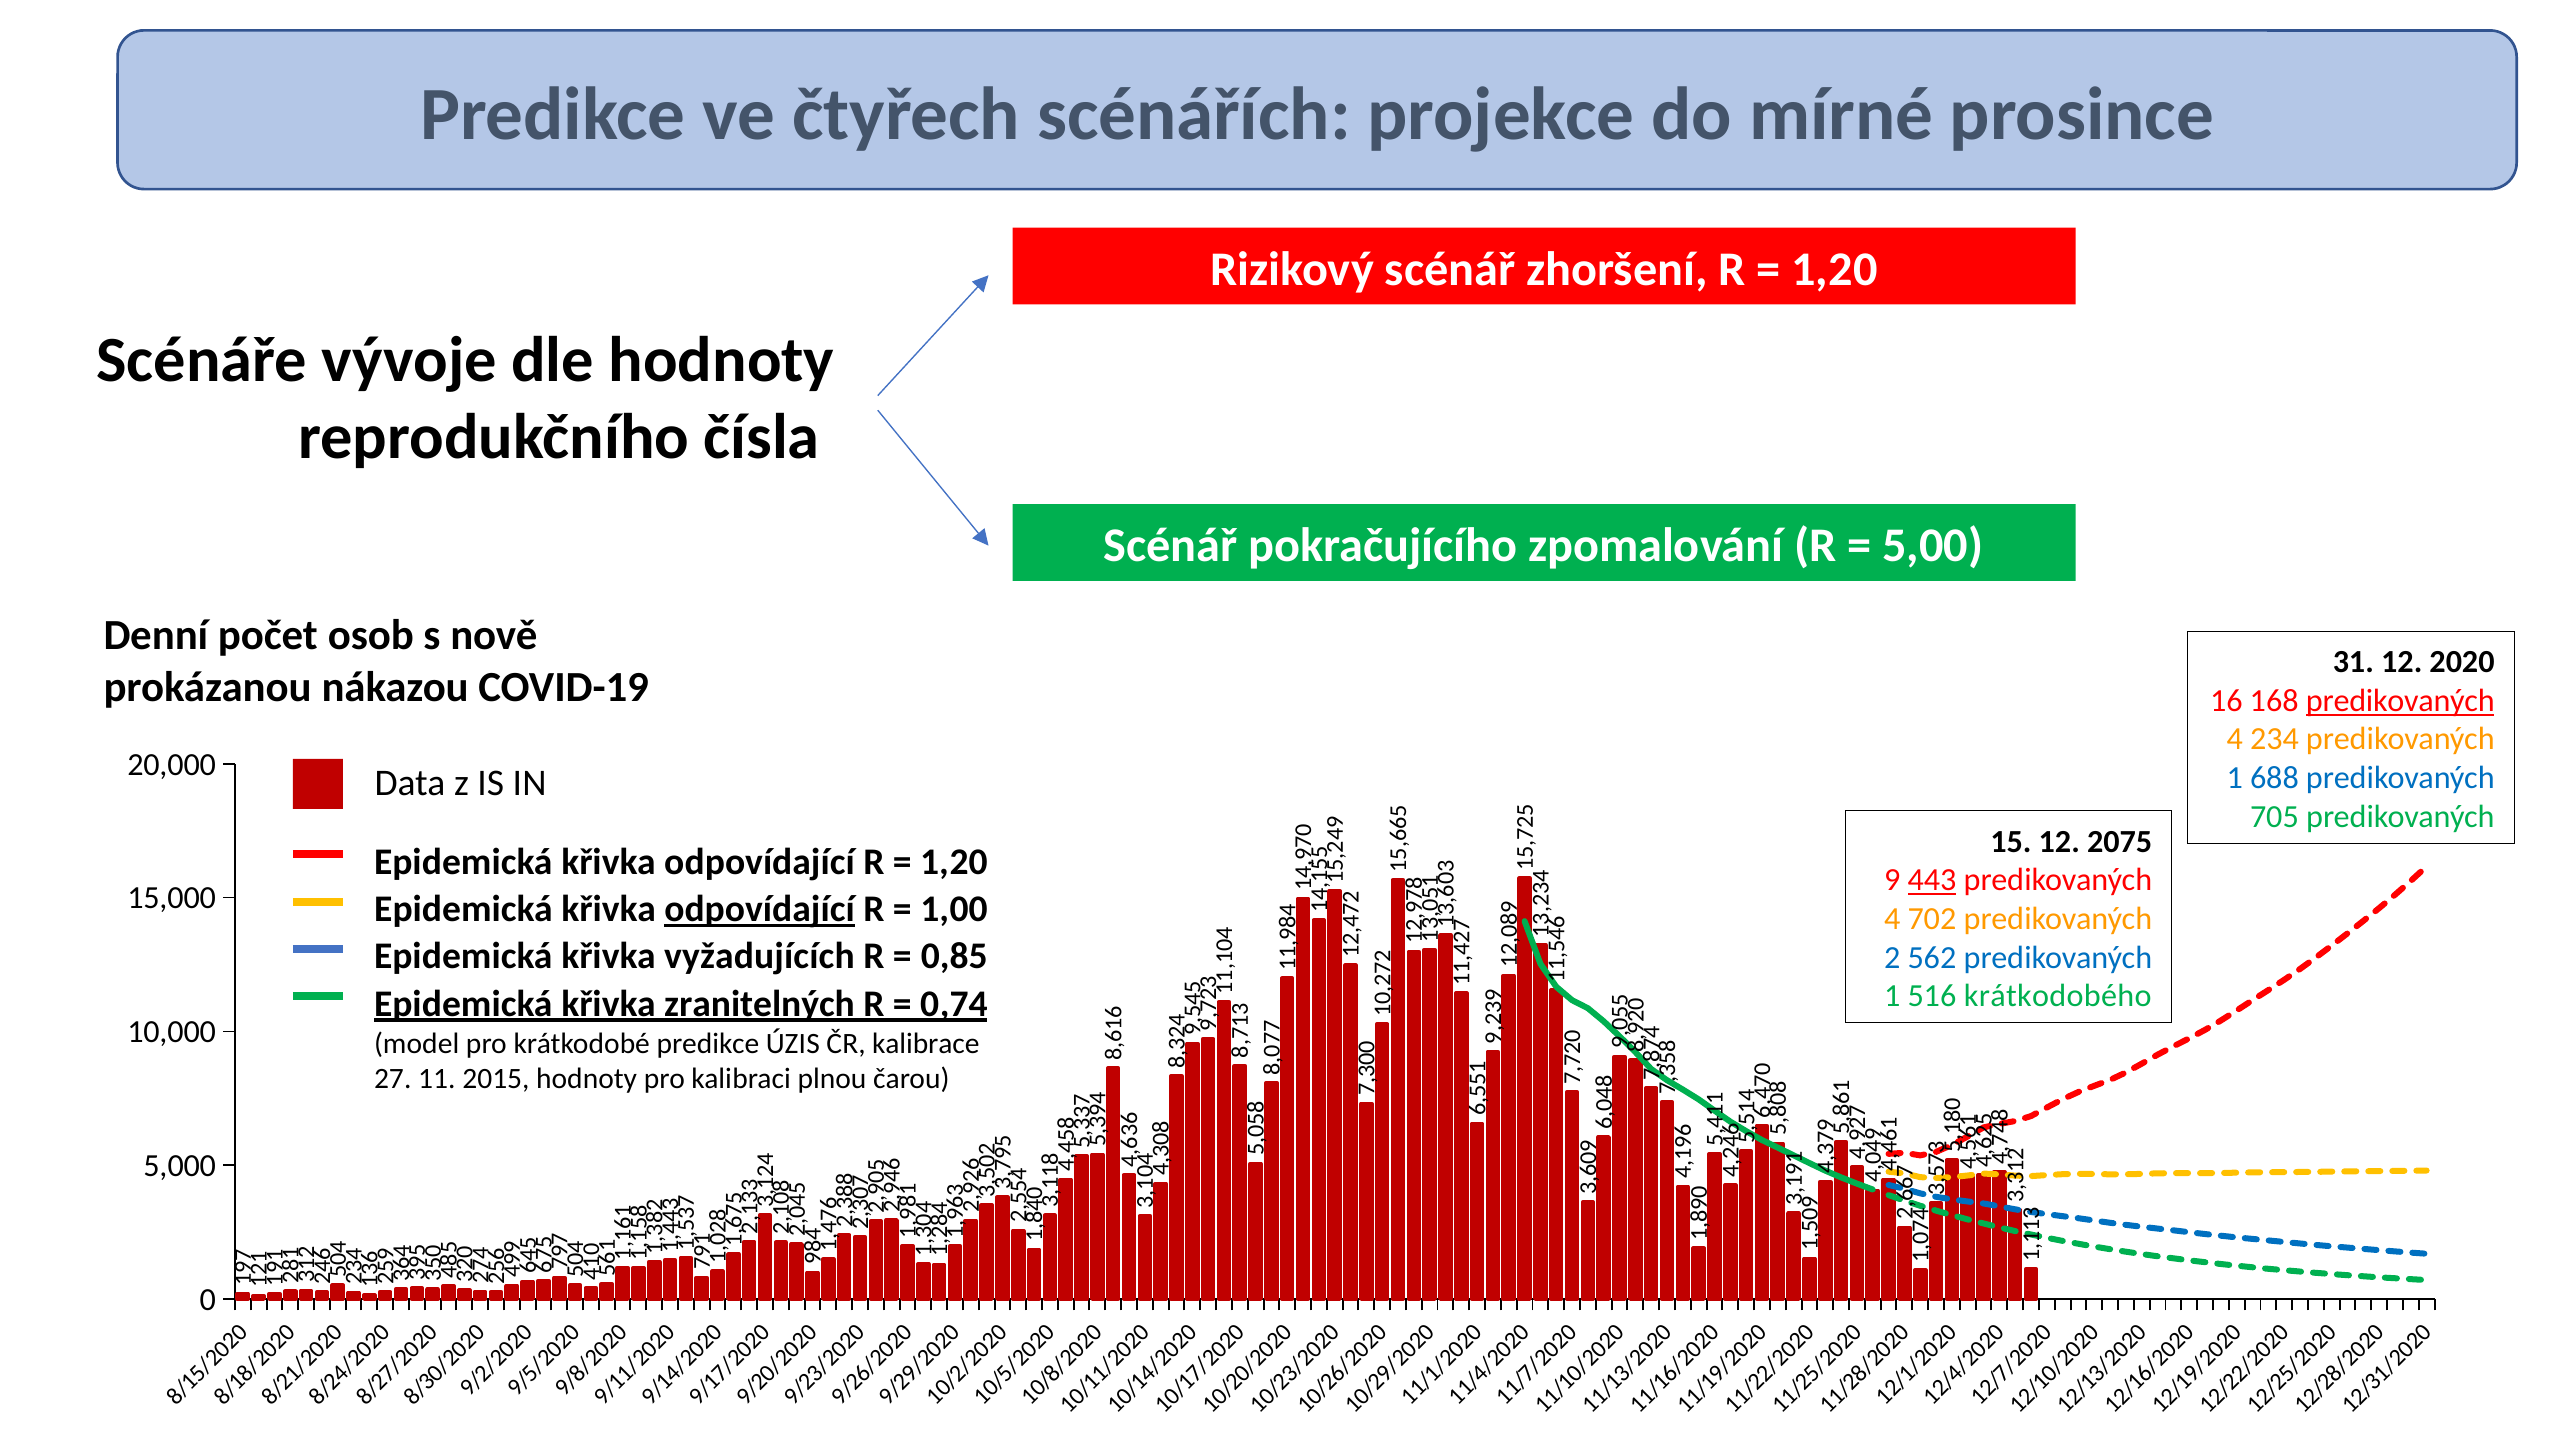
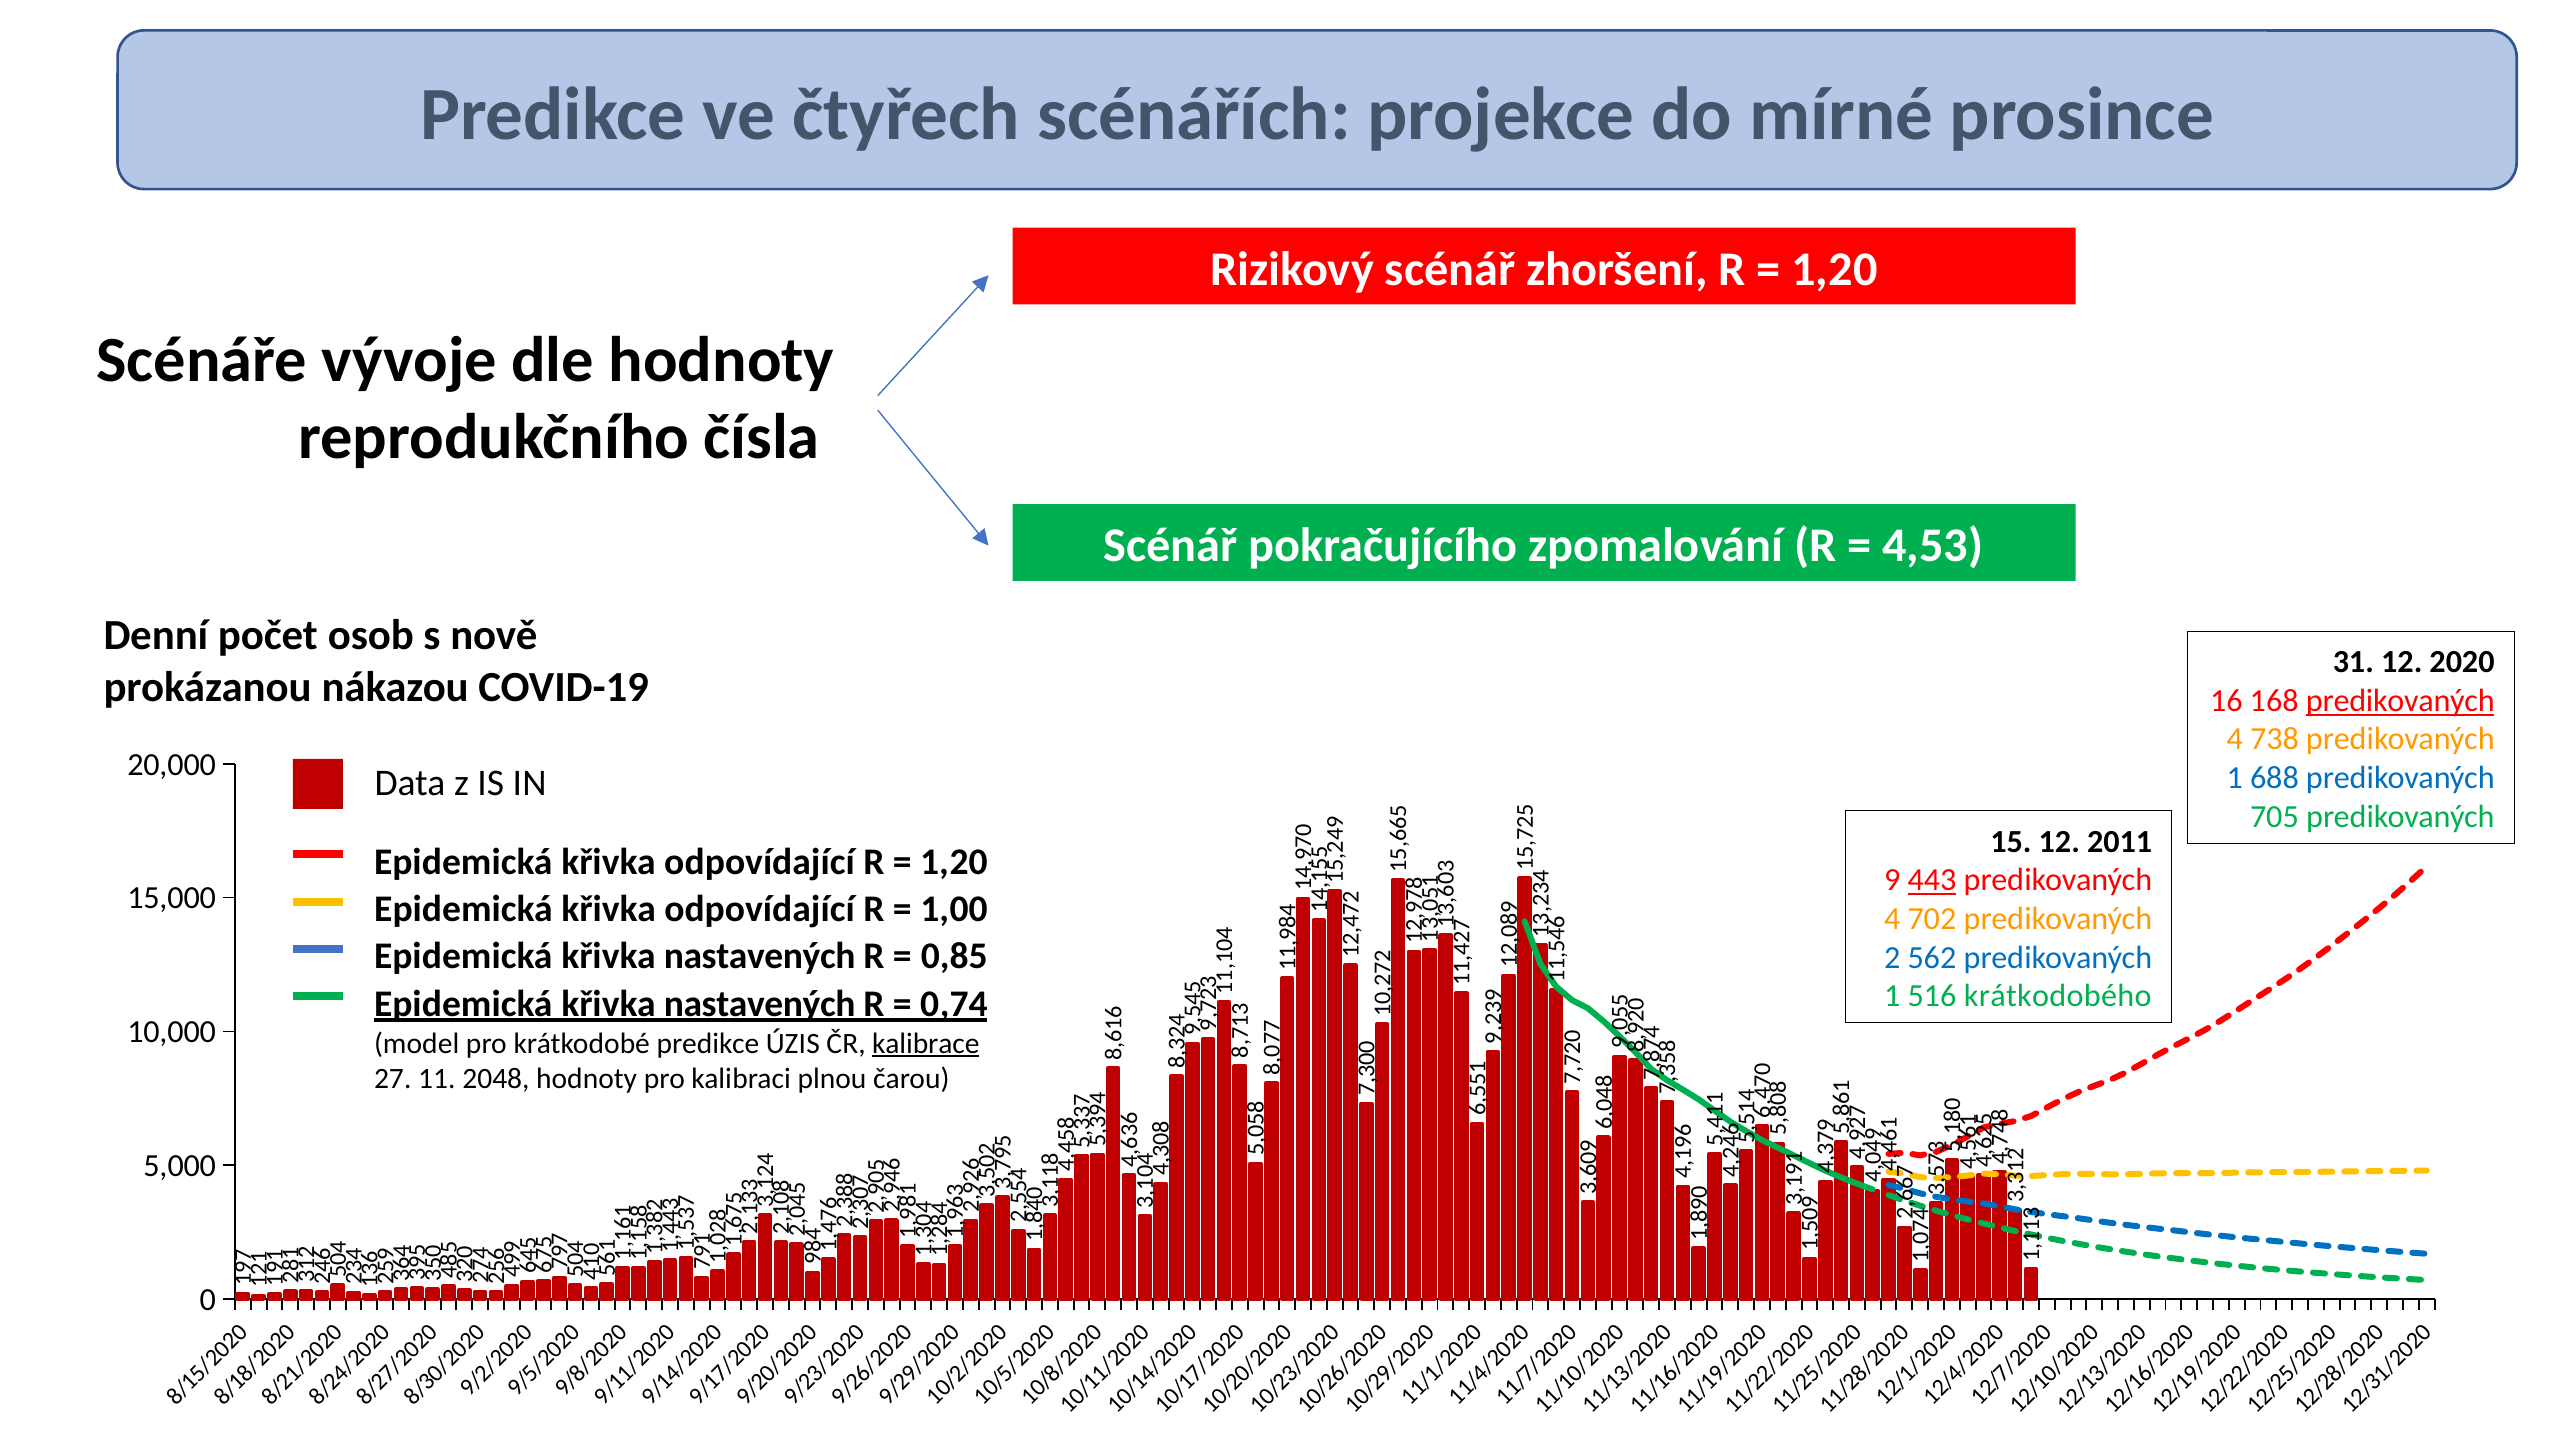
5,00: 5,00 -> 4,53
234: 234 -> 738
2075: 2075 -> 2011
odpovídající at (760, 909) underline: present -> none
vyžadujících at (759, 957): vyžadujících -> nastavených
zranitelných at (760, 1004): zranitelných -> nastavených
kalibrace underline: none -> present
2015: 2015 -> 2048
